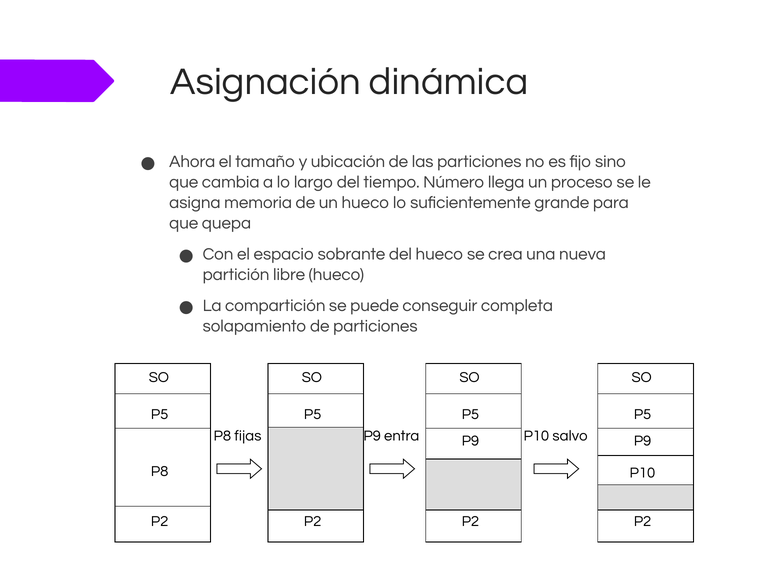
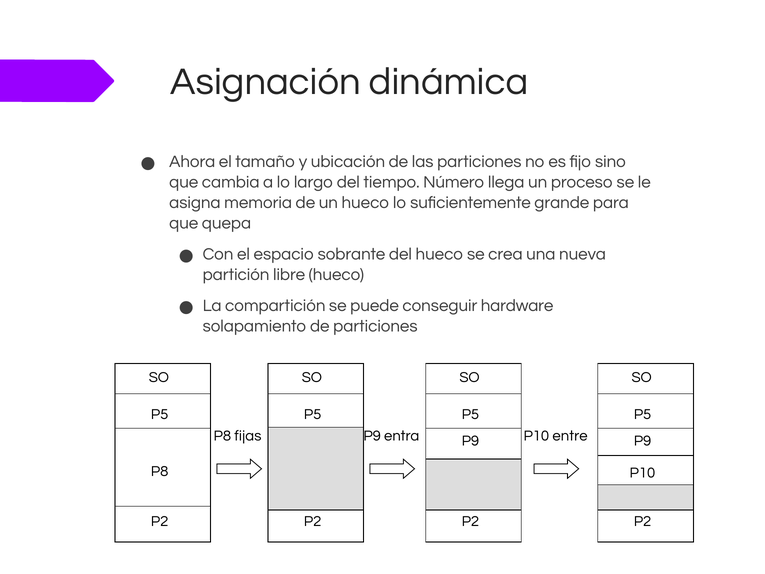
completa: completa -> hardware
salvo: salvo -> entre
